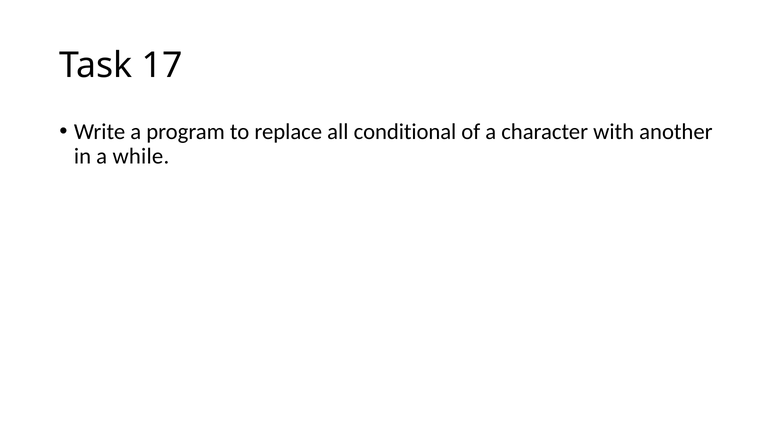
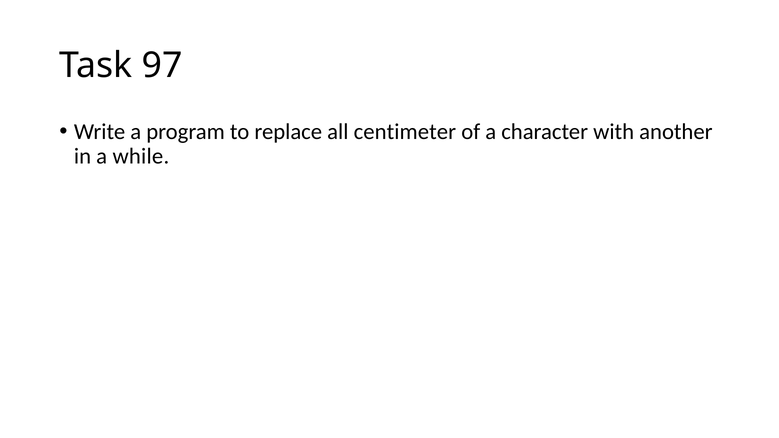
17: 17 -> 97
conditional: conditional -> centimeter
